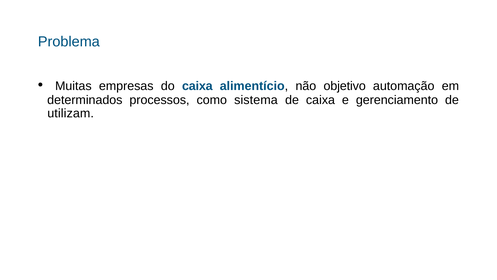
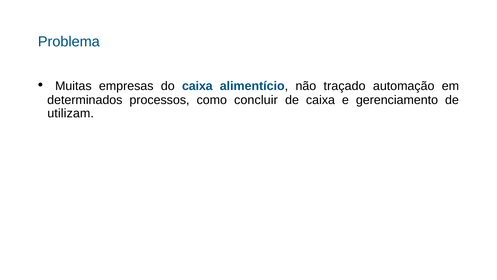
objetivo: objetivo -> traçado
sistema: sistema -> concluir
